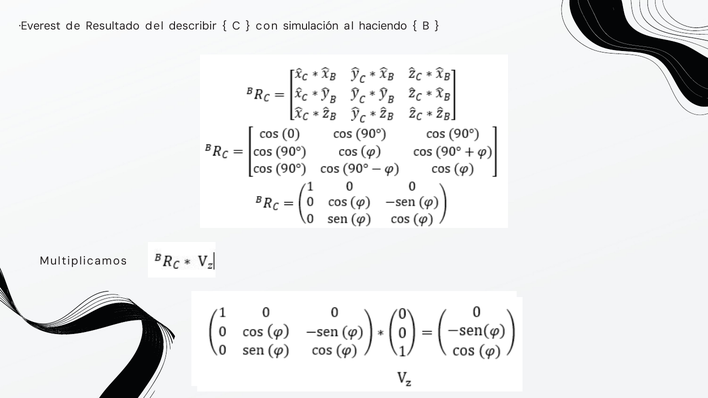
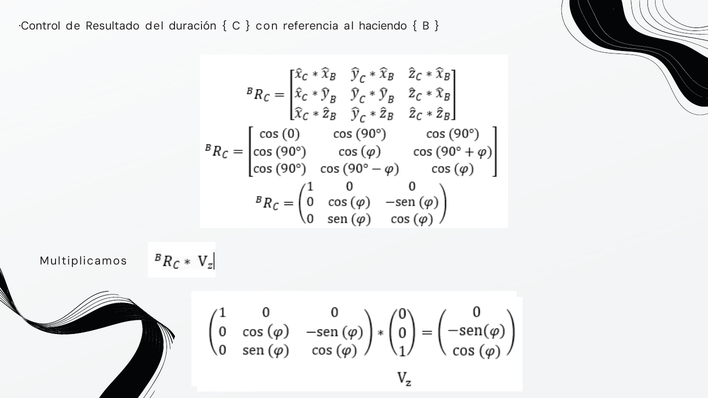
·Everest: ·Everest -> ·Control
describir: describir -> duración
simulación: simulación -> referencia
